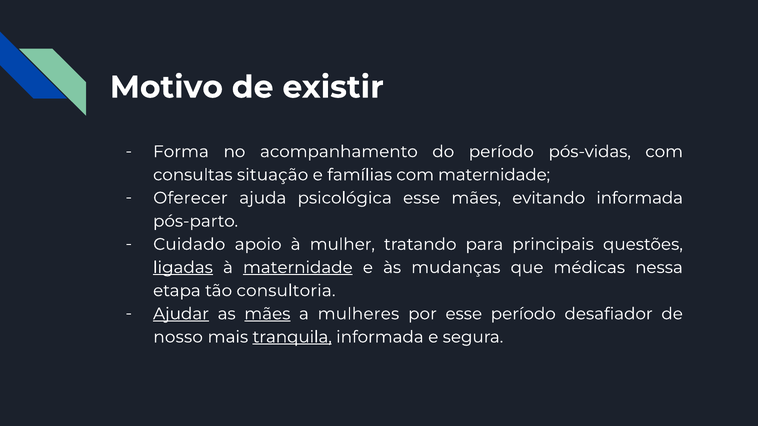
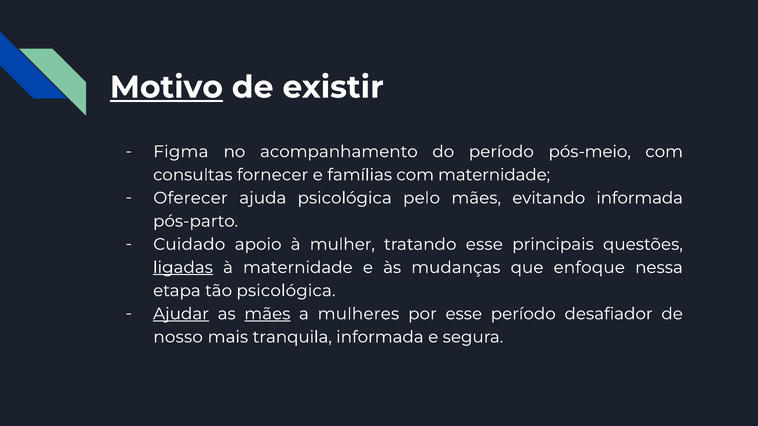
Motivo underline: none -> present
Forma: Forma -> Figma
pós-vidas: pós-vidas -> pós-meio
situação: situação -> fornecer
psicológica esse: esse -> pelo
tratando para: para -> esse
maternidade at (298, 268) underline: present -> none
médicas: médicas -> enfoque
tão consultoria: consultoria -> psicológica
tranquila underline: present -> none
